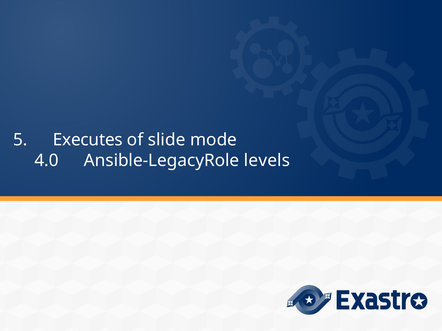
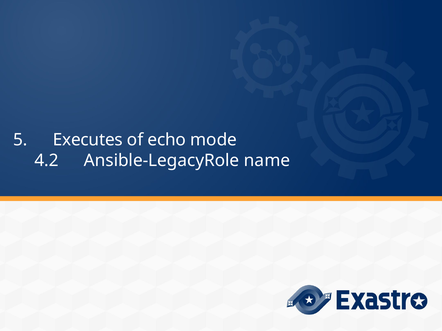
slide: slide -> echo
4.0: 4.0 -> 4.2
levels: levels -> name
